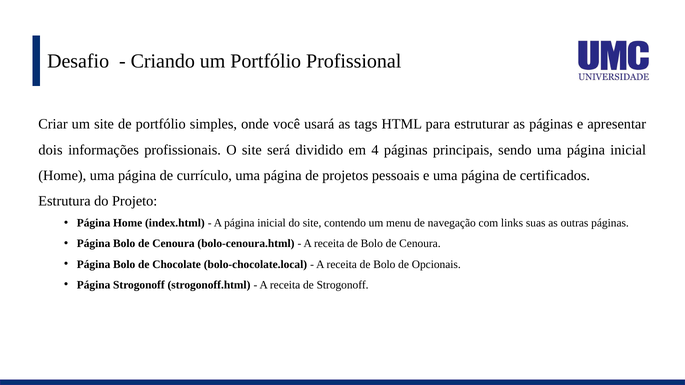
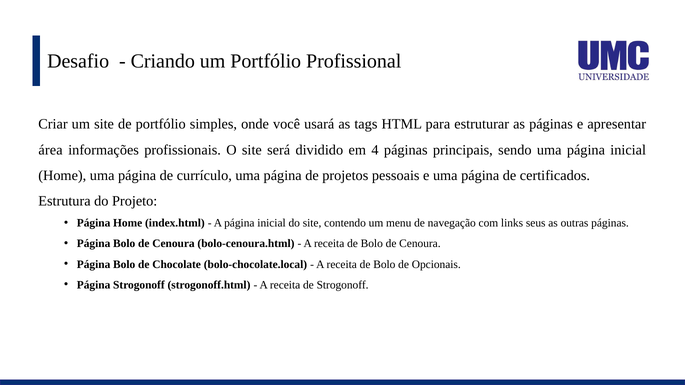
dois: dois -> área
suas: suas -> seus
